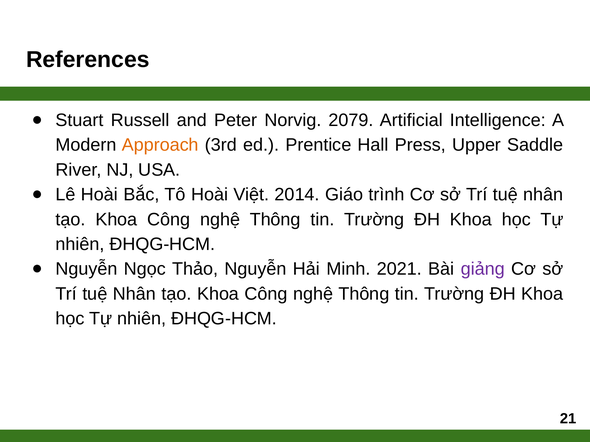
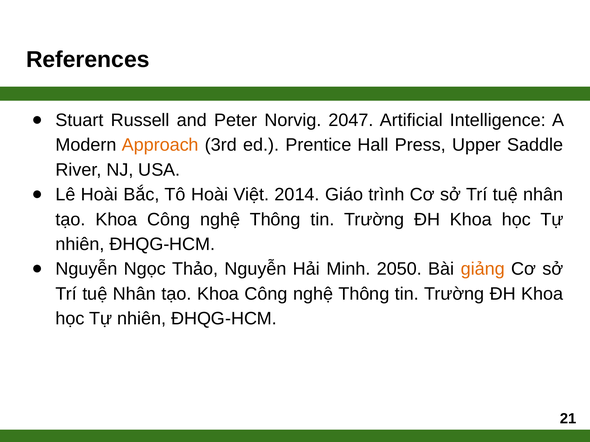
2079: 2079 -> 2047
2021: 2021 -> 2050
giảng colour: purple -> orange
